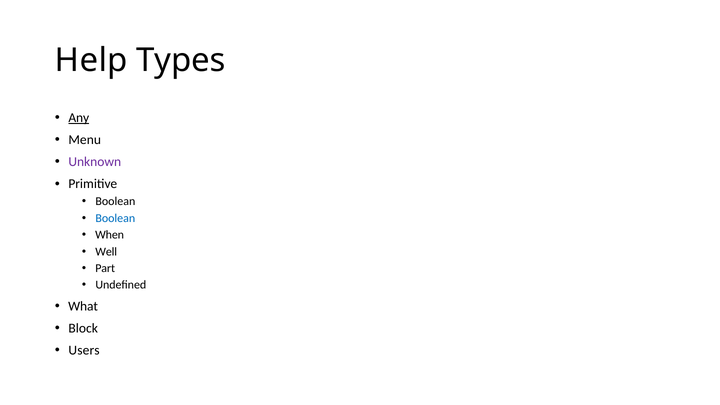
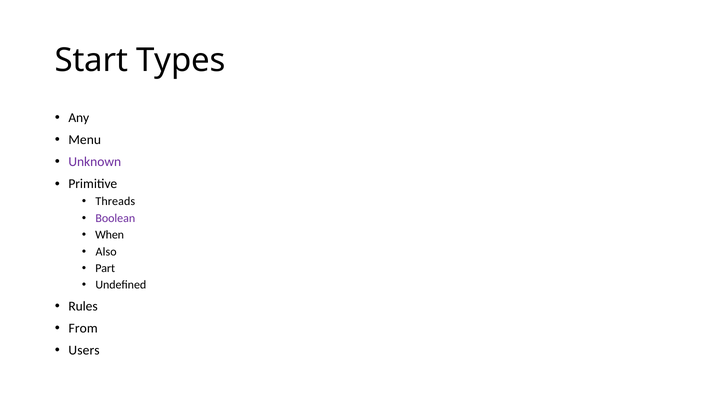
Help: Help -> Start
Any underline: present -> none
Boolean at (115, 201): Boolean -> Threads
Boolean at (115, 218) colour: blue -> purple
Well: Well -> Also
What: What -> Rules
Block: Block -> From
